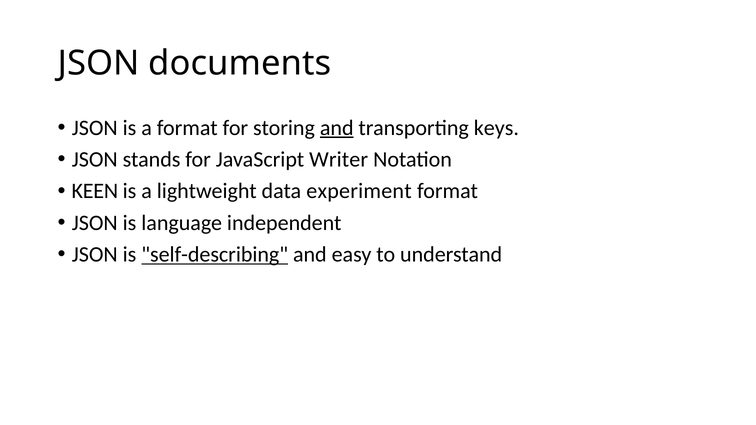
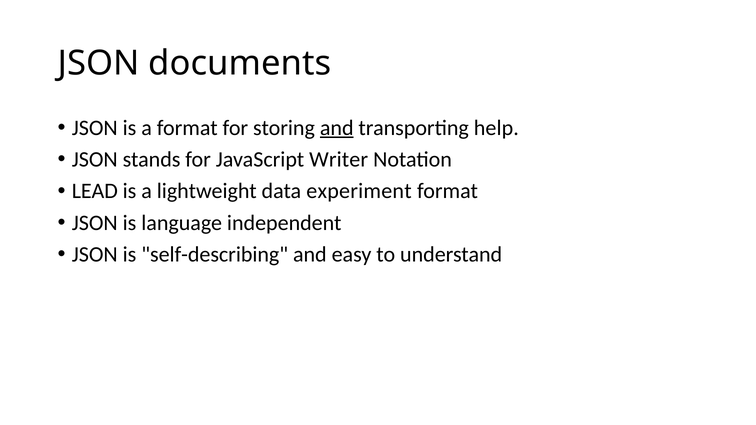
keys: keys -> help
KEEN: KEEN -> LEAD
self-describing underline: present -> none
